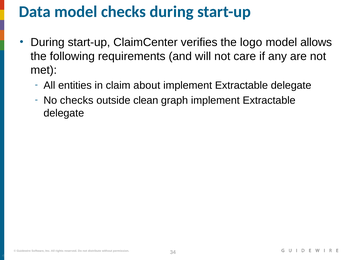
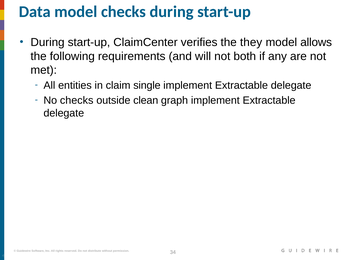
logo: logo -> they
care: care -> both
about: about -> single
